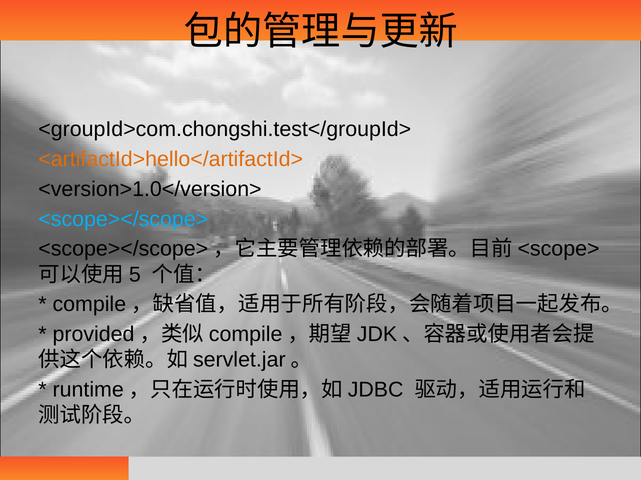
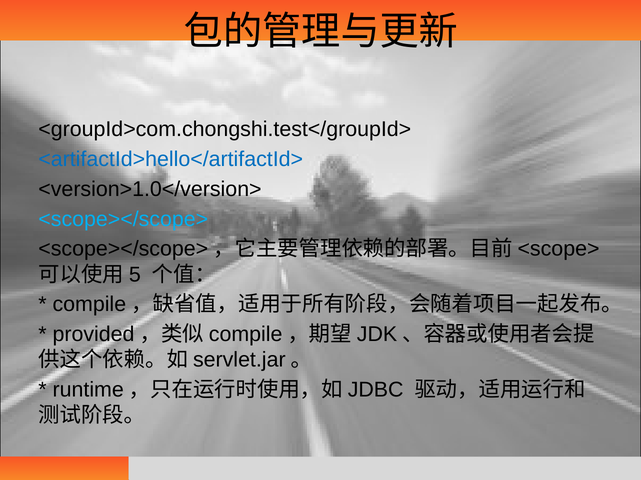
<artifactId>hello</artifactId> colour: orange -> blue
